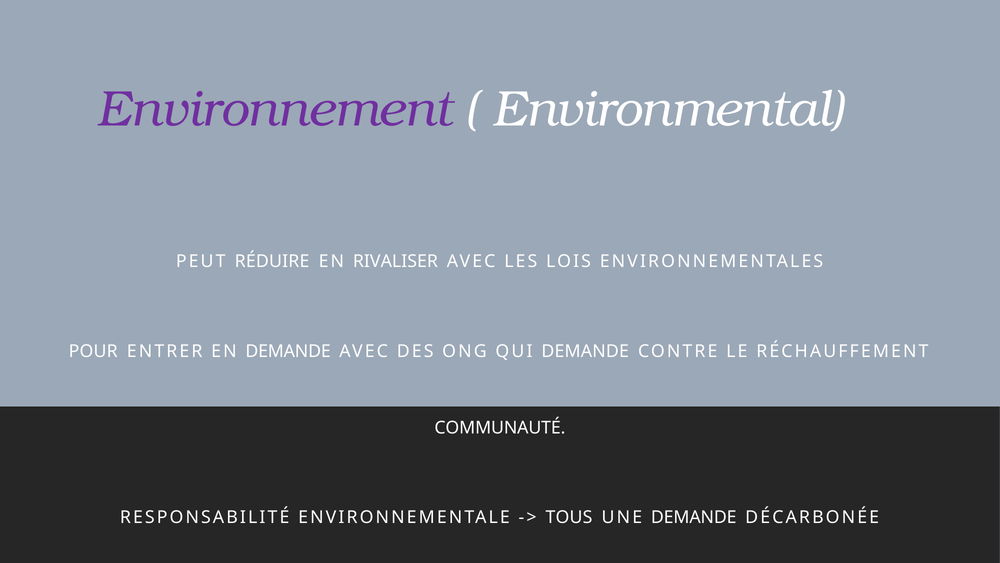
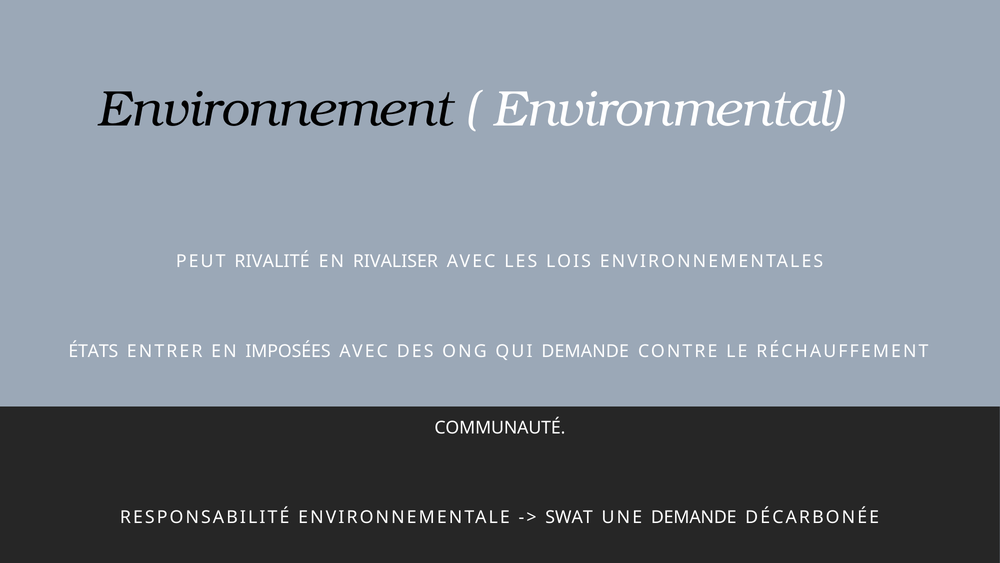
Environnement colour: purple -> black
RÉDUIRE: RÉDUIRE -> RIVALITÉ
POUR: POUR -> ÉTATS
EN DEMANDE: DEMANDE -> IMPOSÉES
TOUS: TOUS -> SWAT
